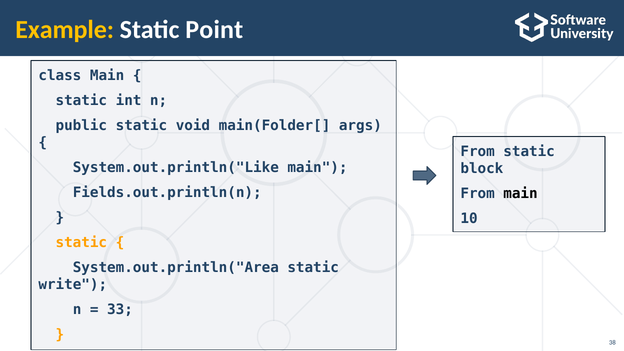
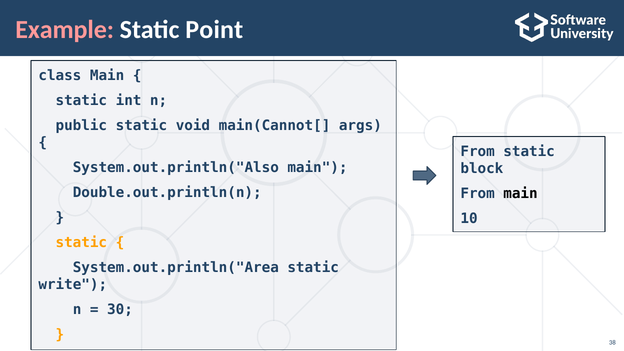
Example colour: yellow -> pink
main(Folder[: main(Folder[ -> main(Cannot[
System.out.println("Like: System.out.println("Like -> System.out.println("Also
Fields.out.println(n: Fields.out.println(n -> Double.out.println(n
33: 33 -> 30
